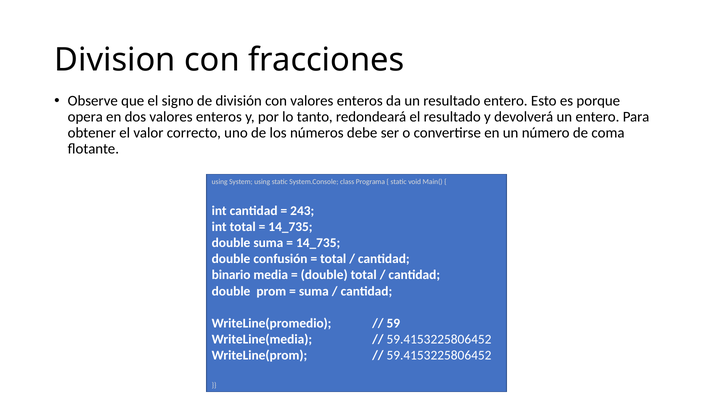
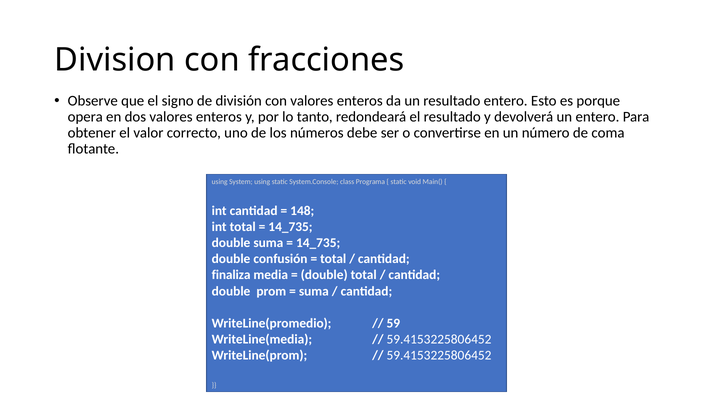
243: 243 -> 148
binario: binario -> finaliza
